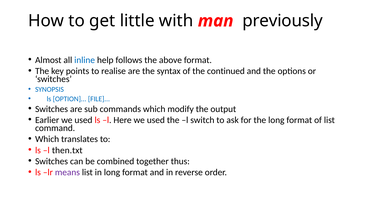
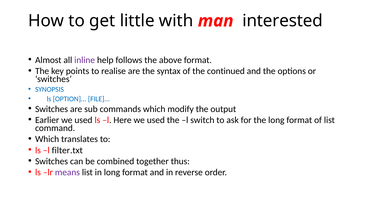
previously: previously -> interested
inline colour: blue -> purple
then.txt: then.txt -> filter.txt
